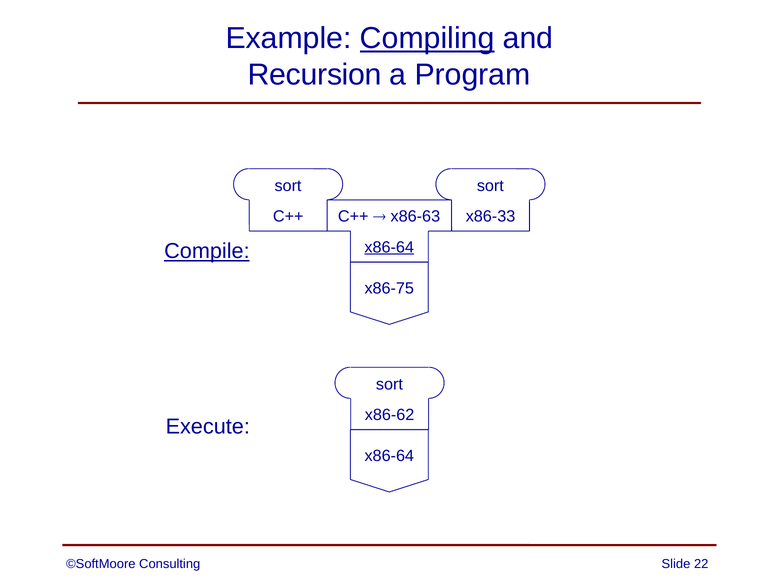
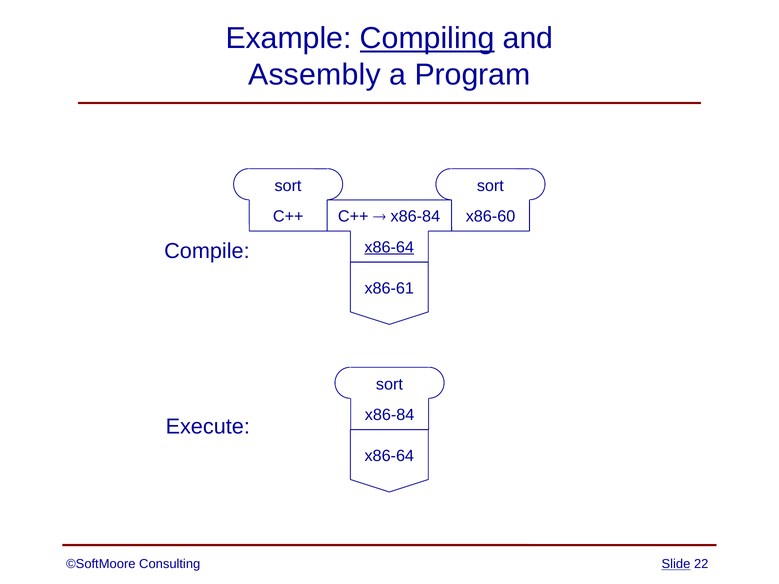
Recursion: Recursion -> Assembly
x86-63 at (415, 217): x86-63 -> x86-84
x86-33: x86-33 -> x86-60
Compile underline: present -> none
x86-75: x86-75 -> x86-61
x86-62 at (390, 415): x86-62 -> x86-84
Slide underline: none -> present
